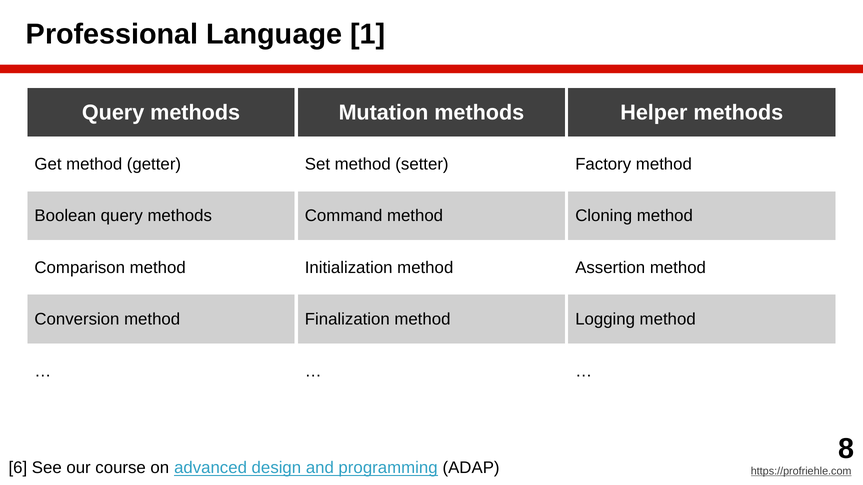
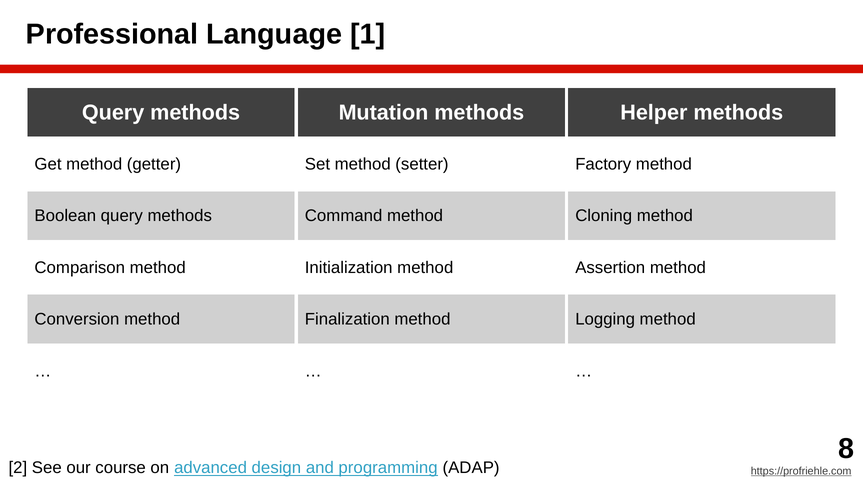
6: 6 -> 2
